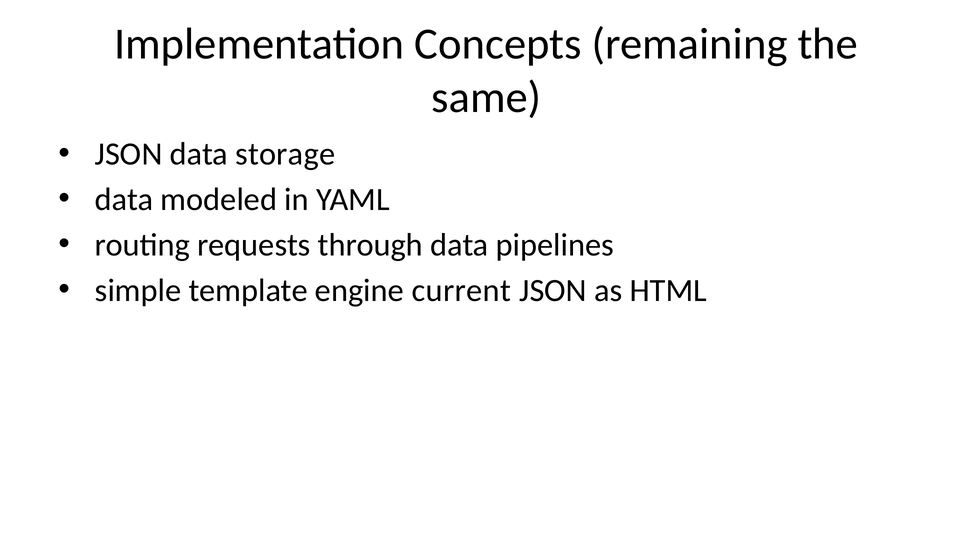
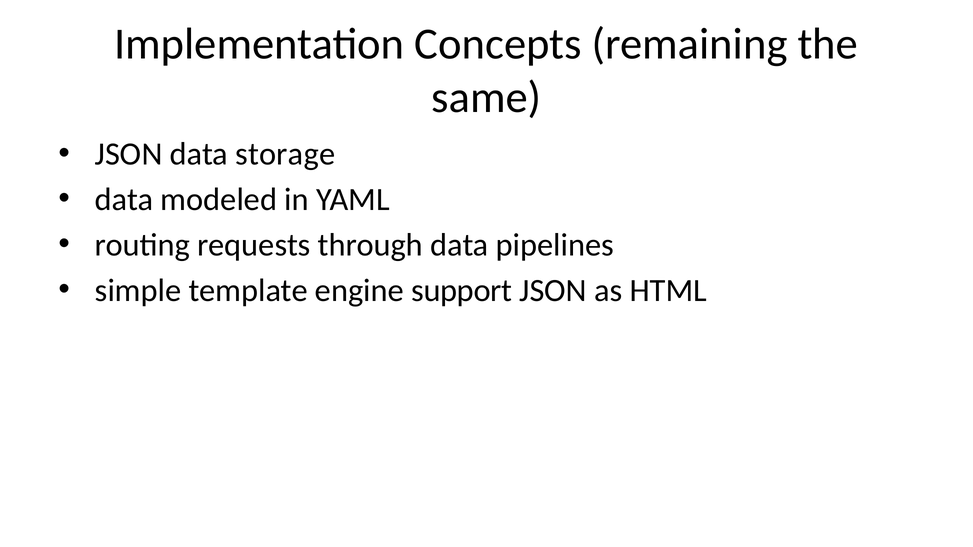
current: current -> support
